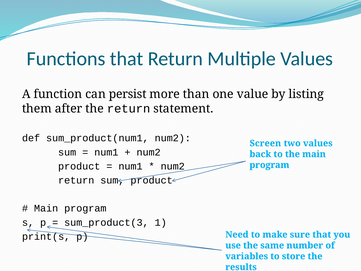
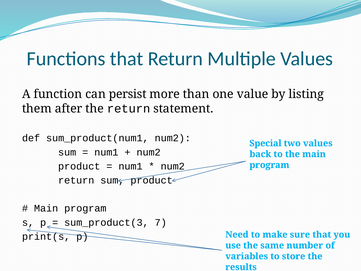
Screen: Screen -> Special
1: 1 -> 7
